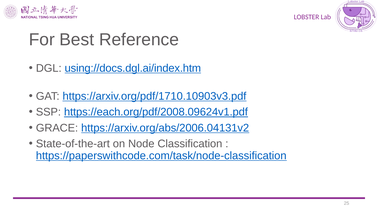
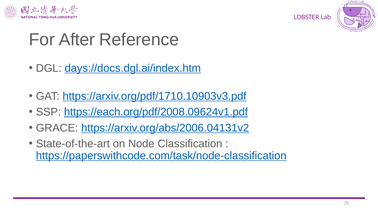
Best: Best -> After
using://docs.dgl.ai/index.htm: using://docs.dgl.ai/index.htm -> days://docs.dgl.ai/index.htm
